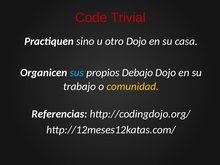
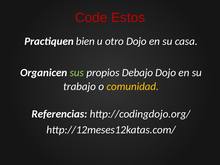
Trivial: Trivial -> Estos
sino: sino -> bien
sus colour: light blue -> light green
